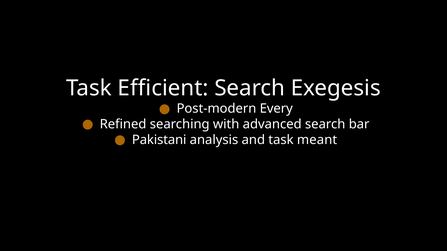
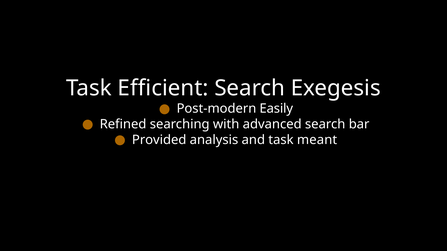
Every: Every -> Easily
Pakistani: Pakistani -> Provided
